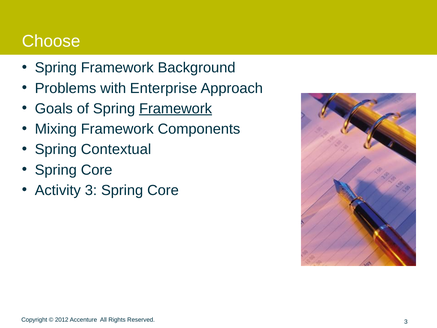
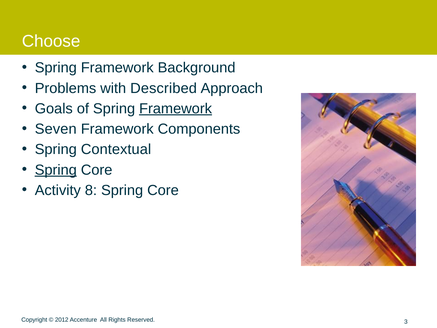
Enterprise: Enterprise -> Described
Mixing: Mixing -> Seven
Spring at (56, 170) underline: none -> present
Activity 3: 3 -> 8
